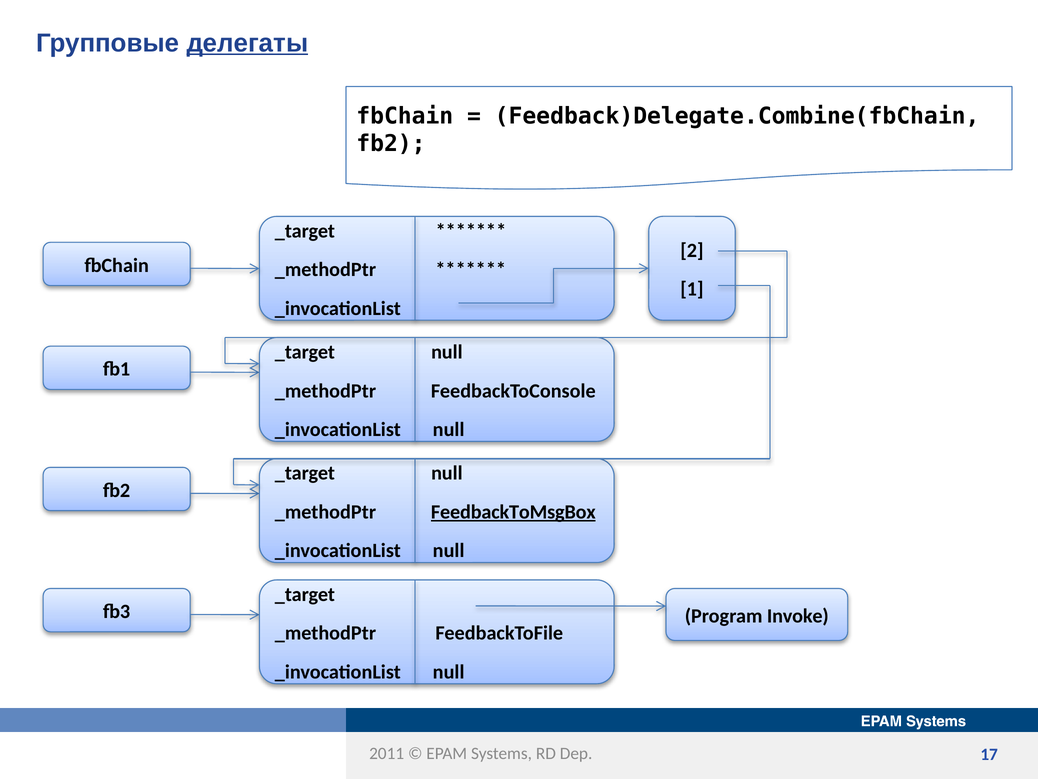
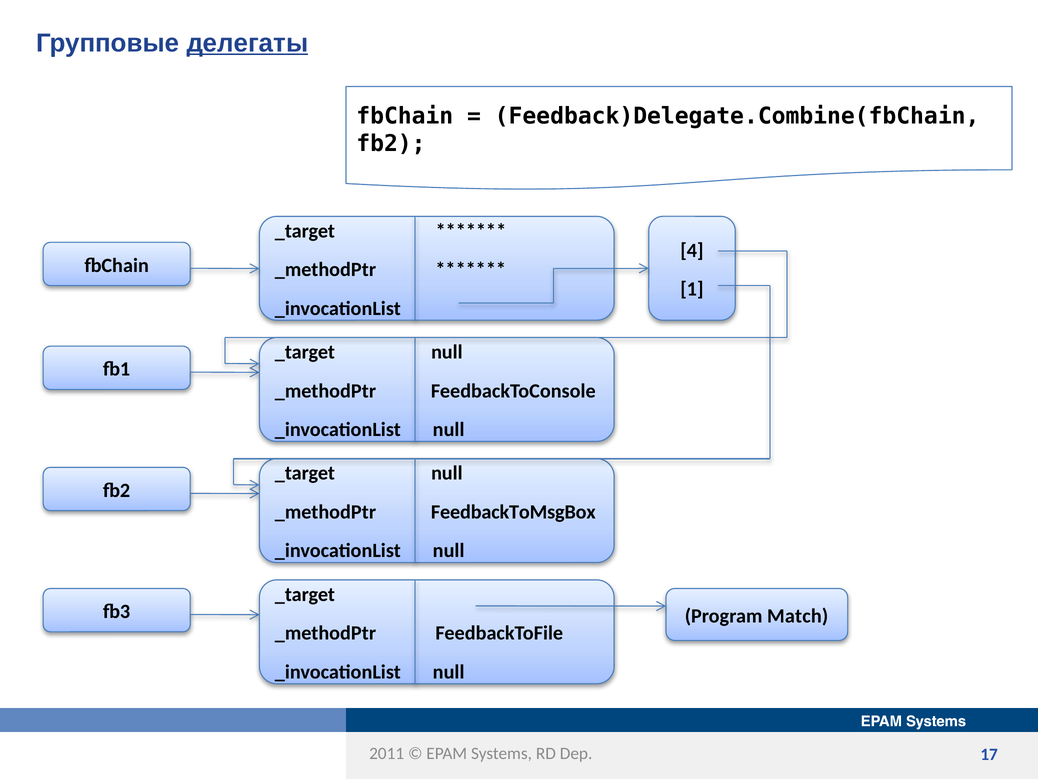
2: 2 -> 4
FeedbackToMsgBox underline: present -> none
Invoke: Invoke -> Match
